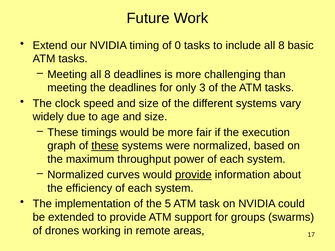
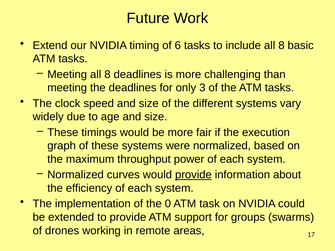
0: 0 -> 6
these at (105, 146) underline: present -> none
5: 5 -> 0
